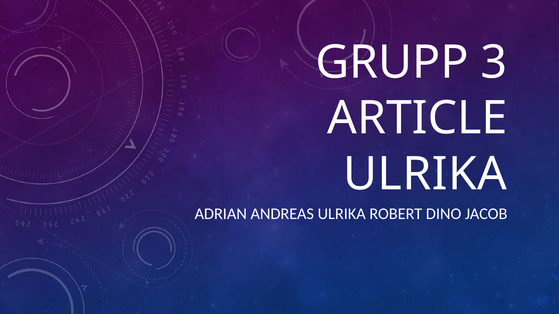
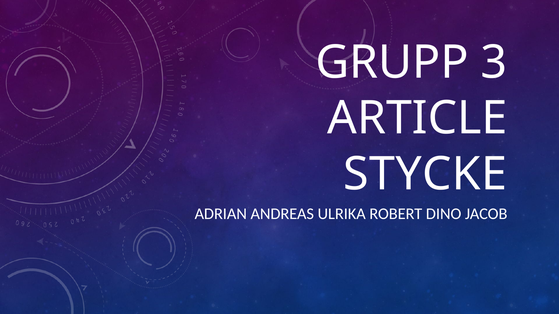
ULRIKA at (425, 174): ULRIKA -> STYCKE
